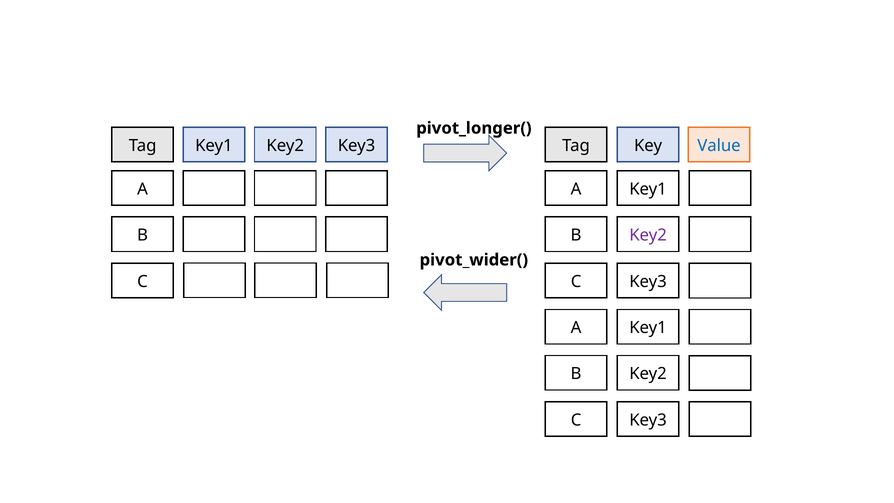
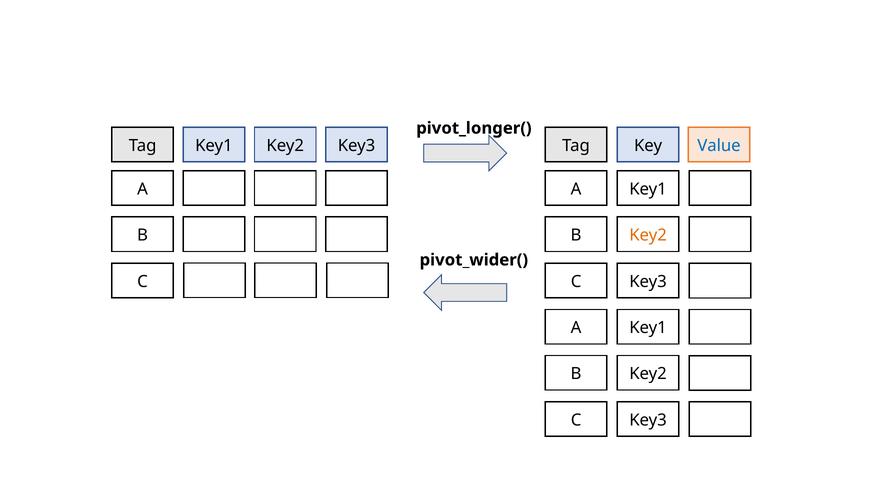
Key2 at (648, 235) colour: purple -> orange
